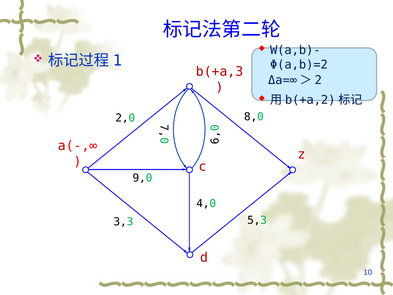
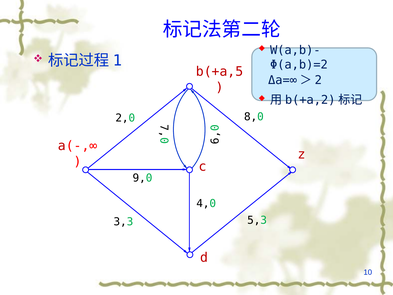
b(+a,3: b(+a,3 -> b(+a,5
